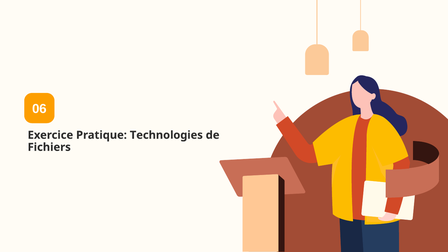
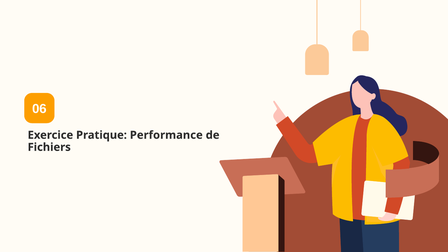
Technologies: Technologies -> Performance
